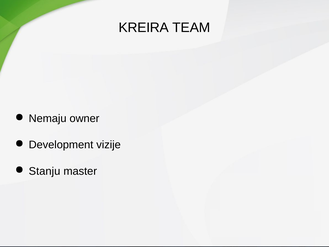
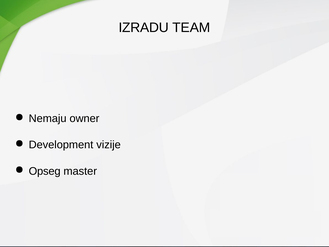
KREIRA: KREIRA -> IZRADU
Stanju: Stanju -> Opseg
